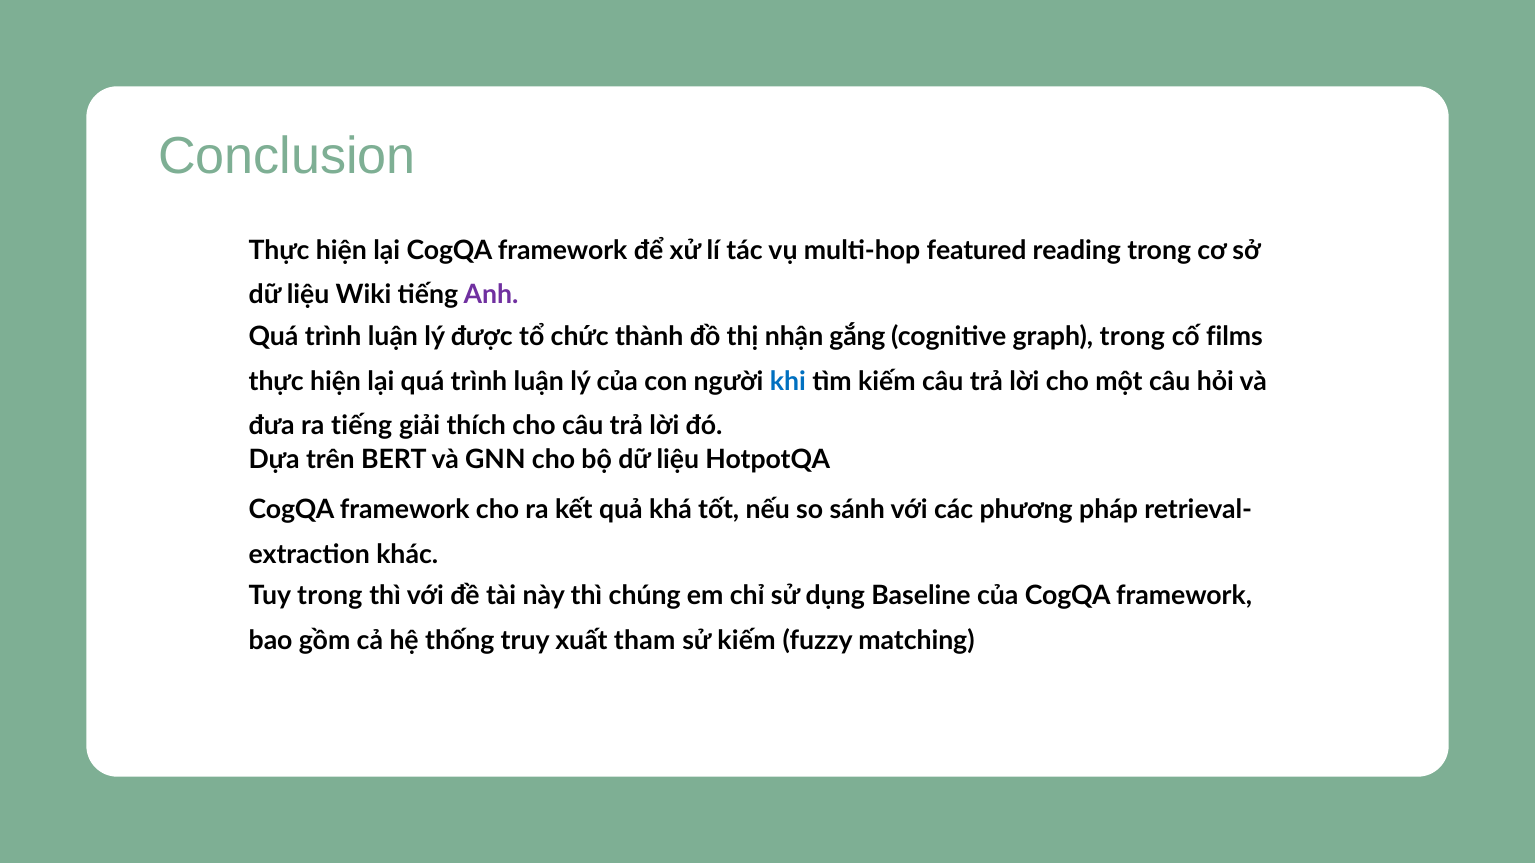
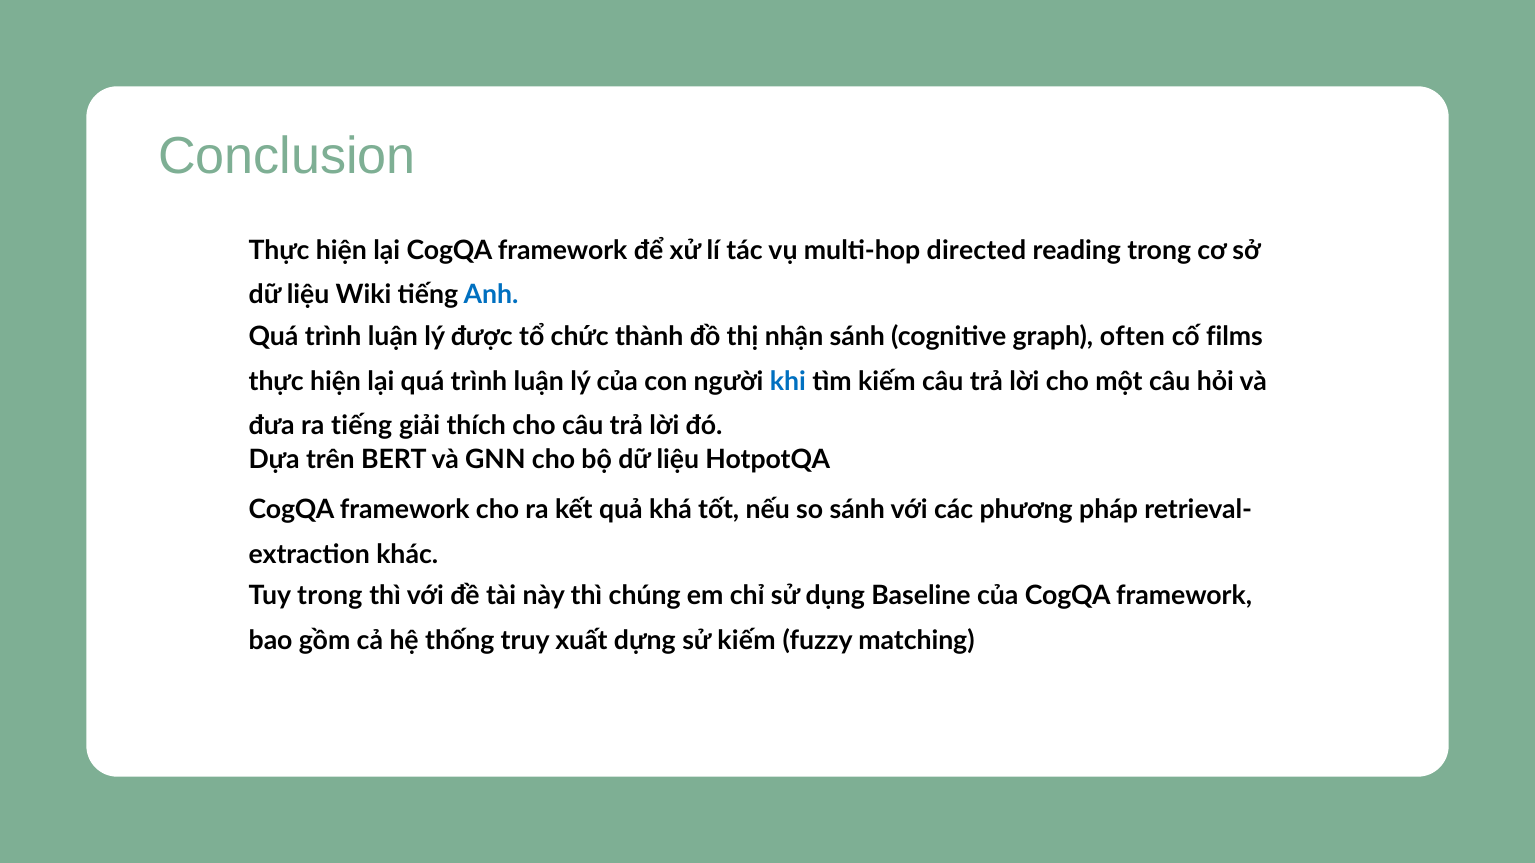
featured: featured -> directed
Anh colour: purple -> blue
nhận gắng: gắng -> sánh
graph trong: trong -> often
tham: tham -> dựng
